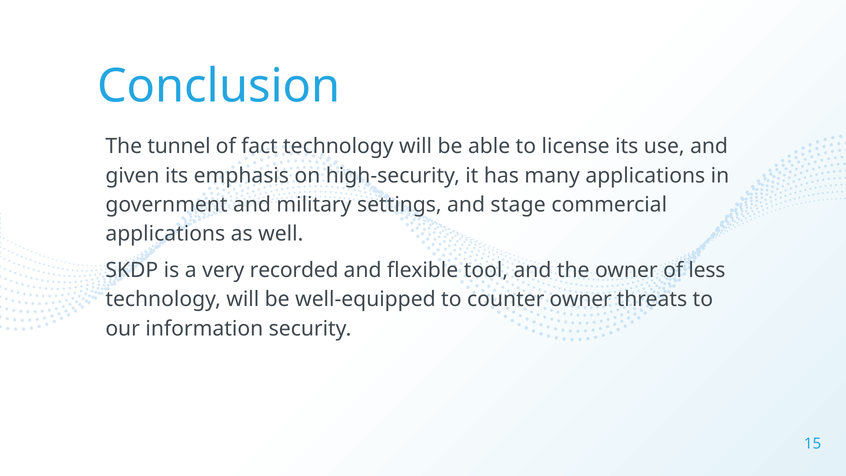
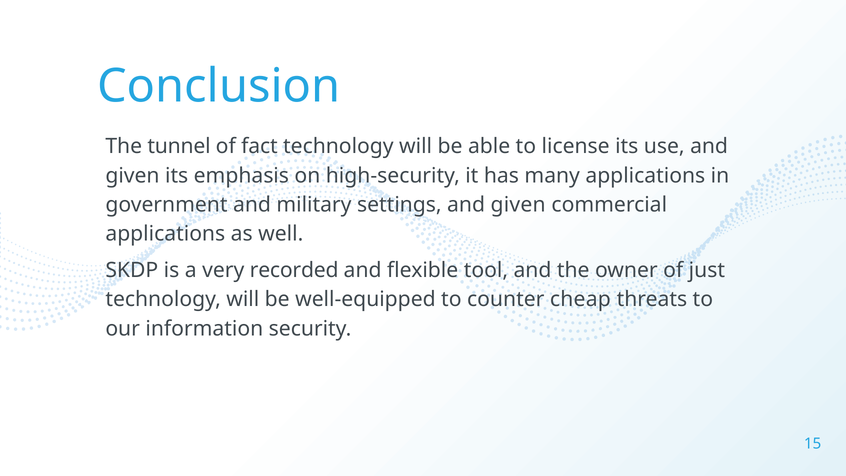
settings and stage: stage -> given
less: less -> just
counter owner: owner -> cheap
